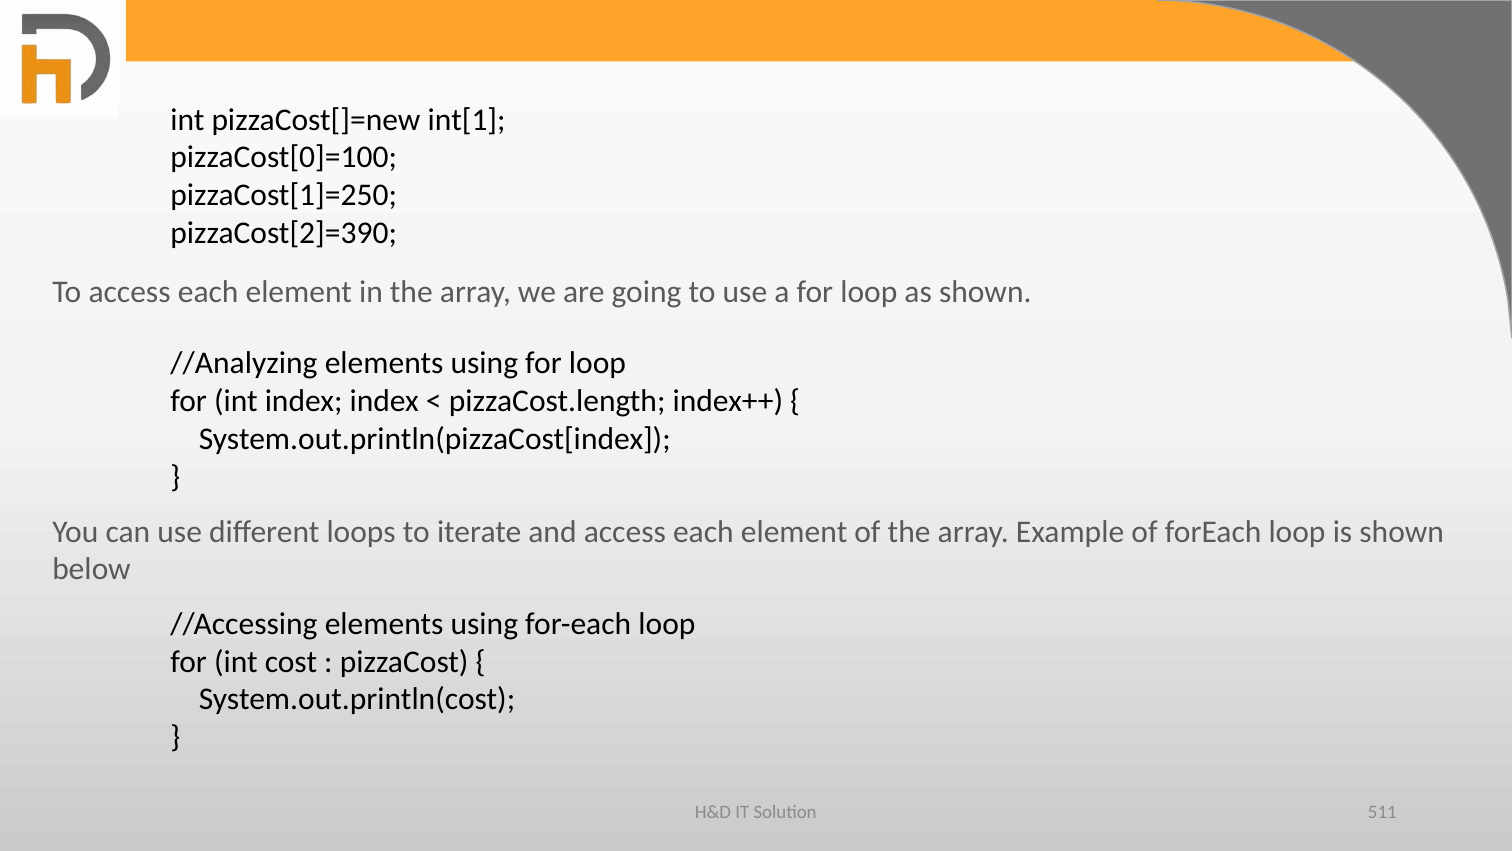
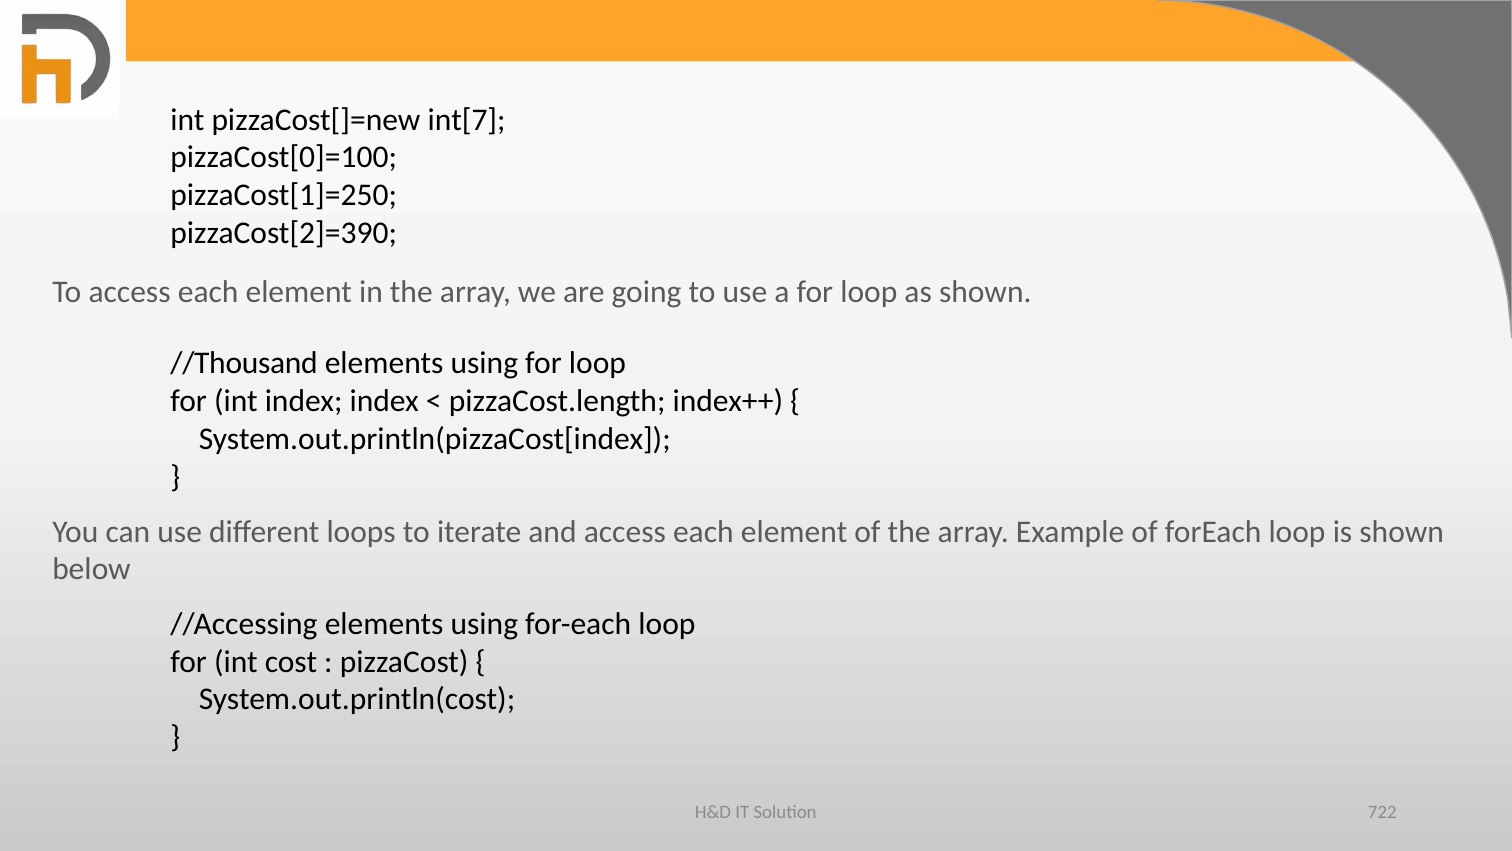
int[1: int[1 -> int[7
//Analyzing: //Analyzing -> //Thousand
511: 511 -> 722
